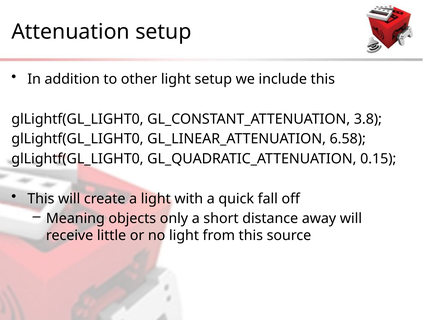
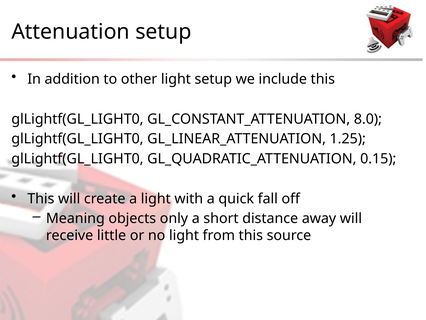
3.8: 3.8 -> 8.0
6.58: 6.58 -> 1.25
